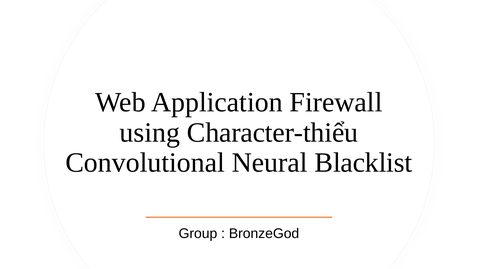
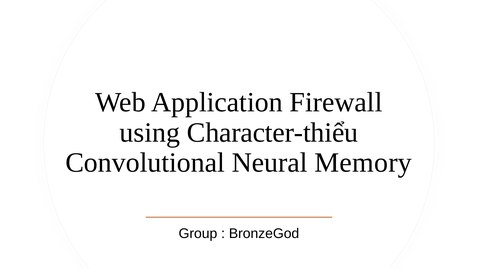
Blacklist: Blacklist -> Memory
